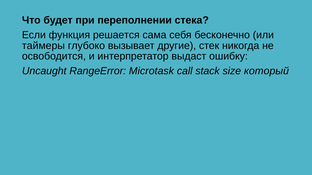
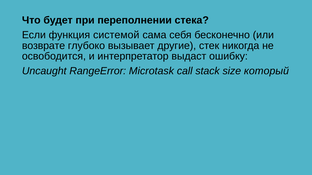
решается: решается -> системой
таймеры: таймеры -> возврате
